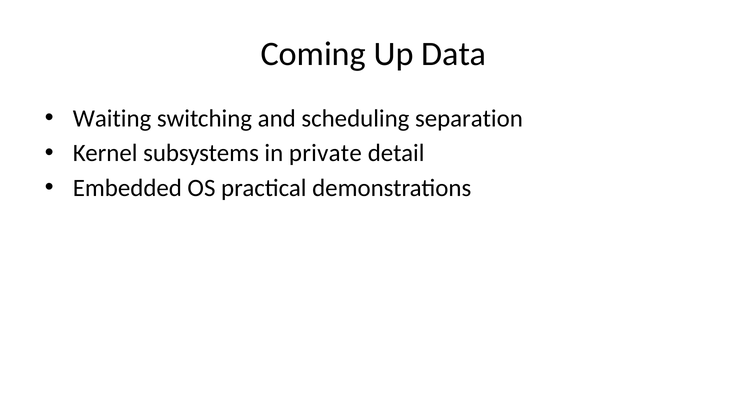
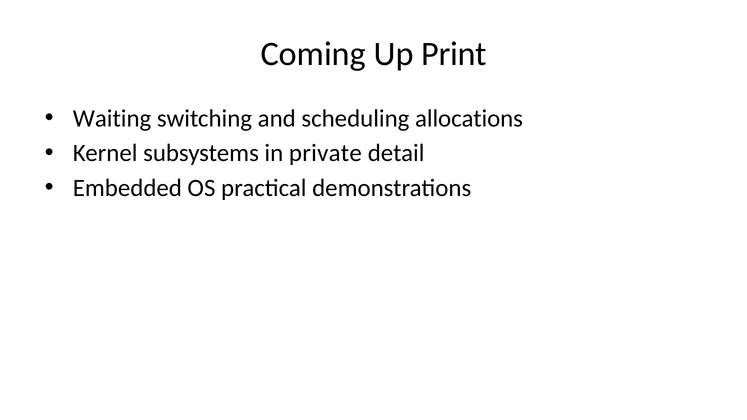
Data: Data -> Print
separation: separation -> allocations
